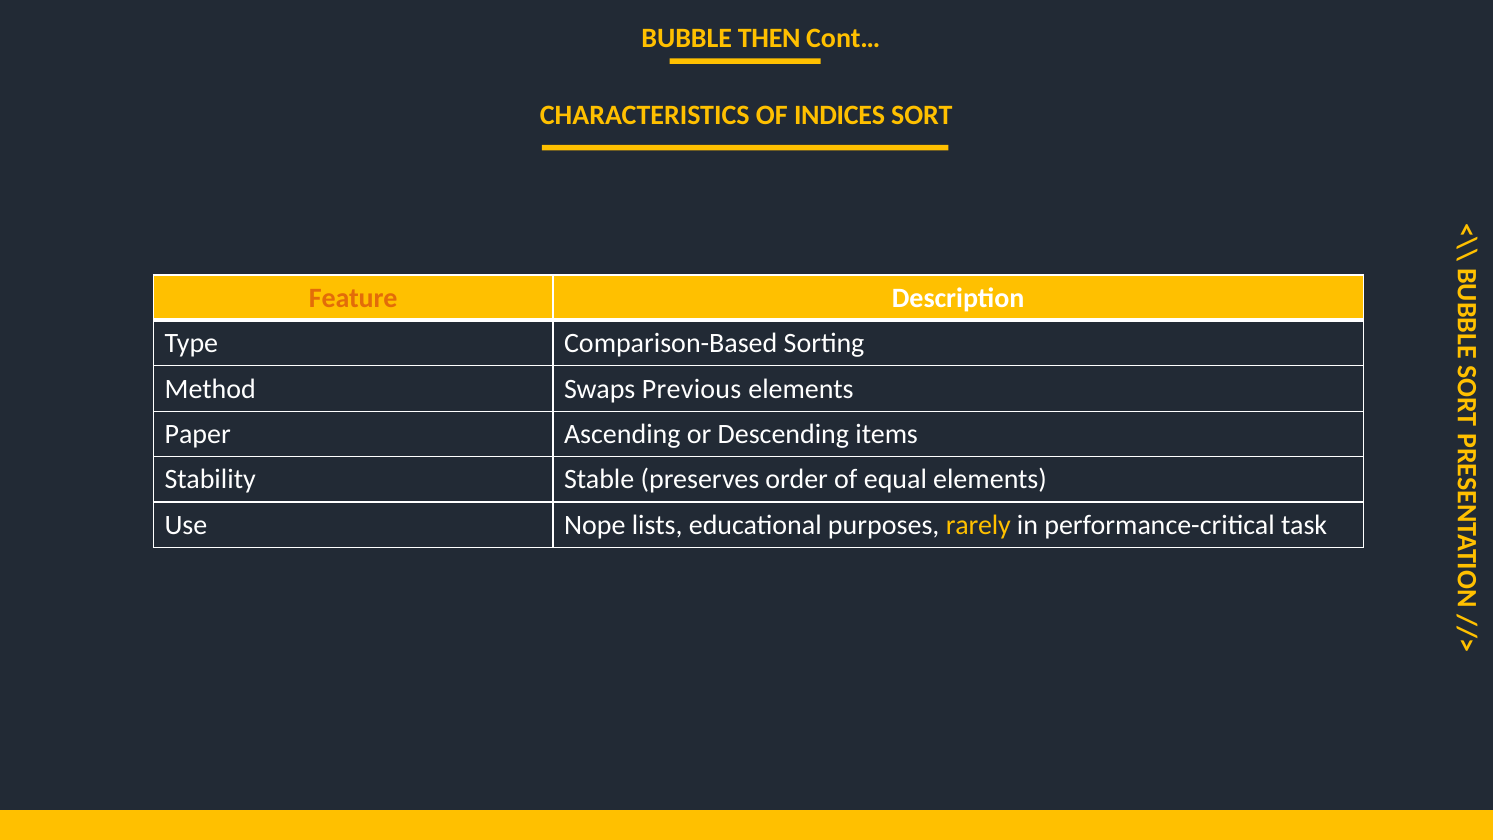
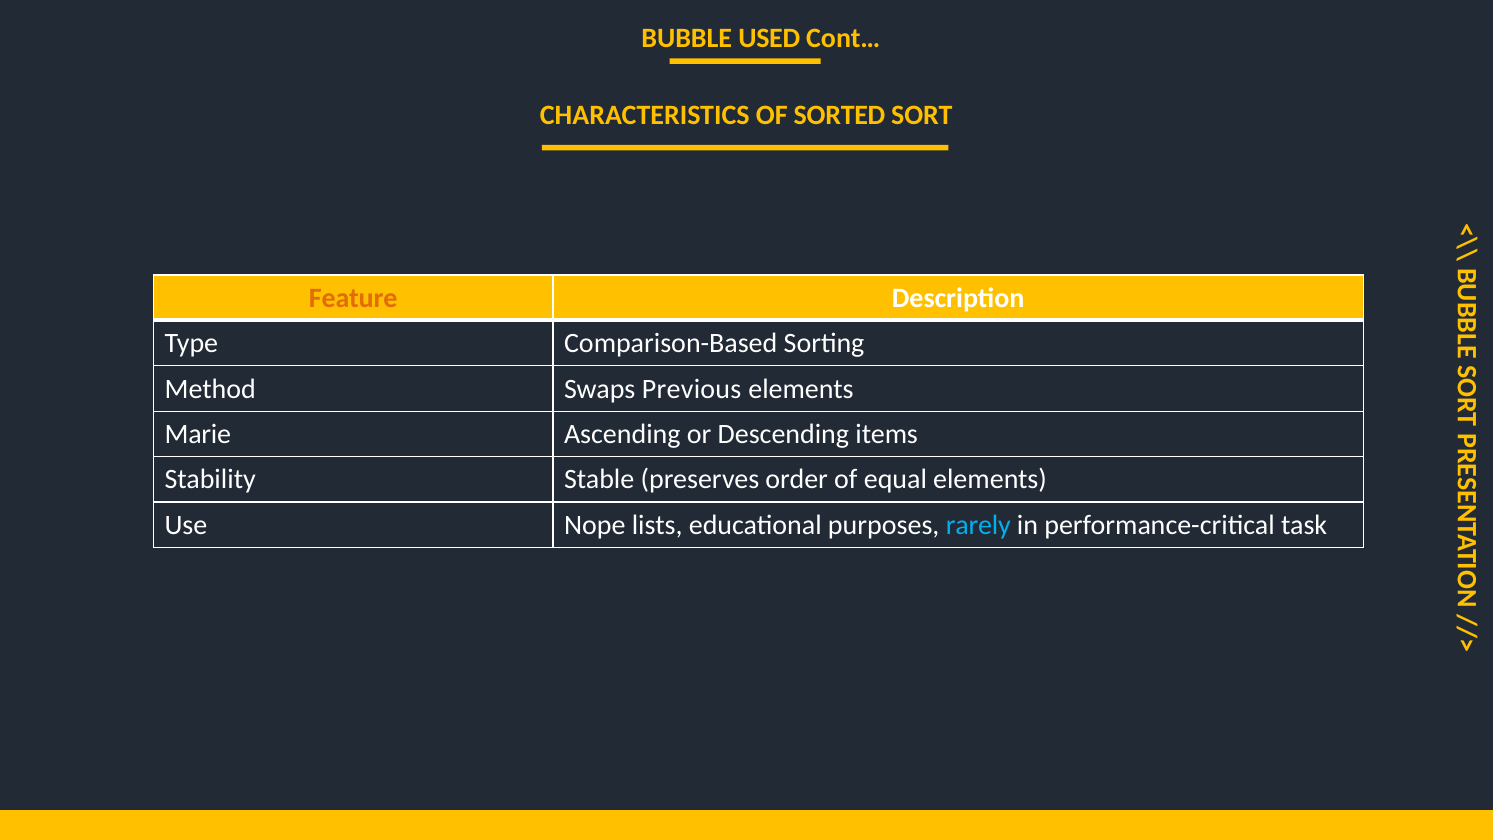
THEN: THEN -> USED
INDICES: INDICES -> SORTED
Paper: Paper -> Marie
rarely colour: yellow -> light blue
